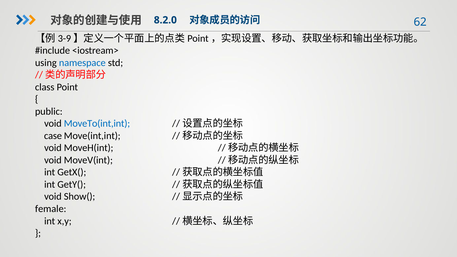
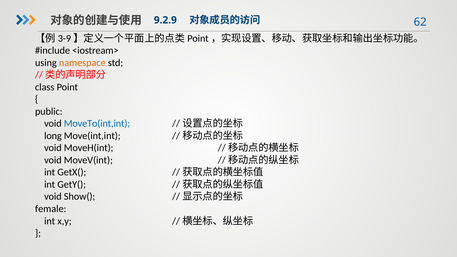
8.2.0: 8.2.0 -> 9.2.9
namespace colour: blue -> orange
case: case -> long
